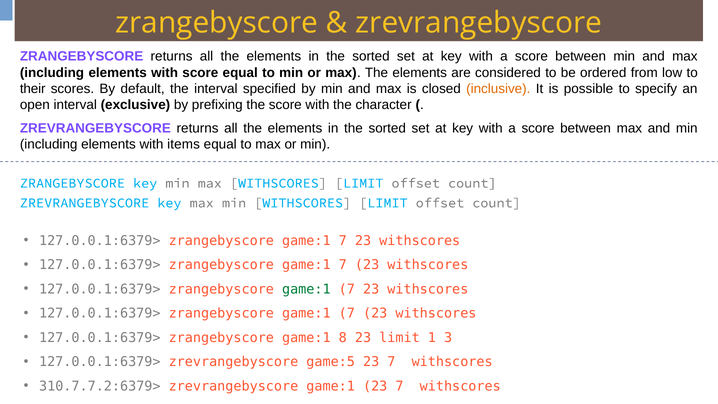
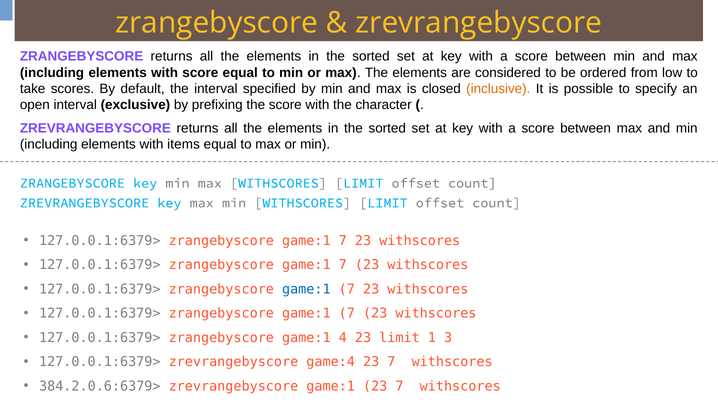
their: their -> take
game:1 at (306, 289) colour: green -> blue
8: 8 -> 4
game:5: game:5 -> game:4
310.7.7.2:6379>: 310.7.7.2:6379> -> 384.2.0.6:6379>
